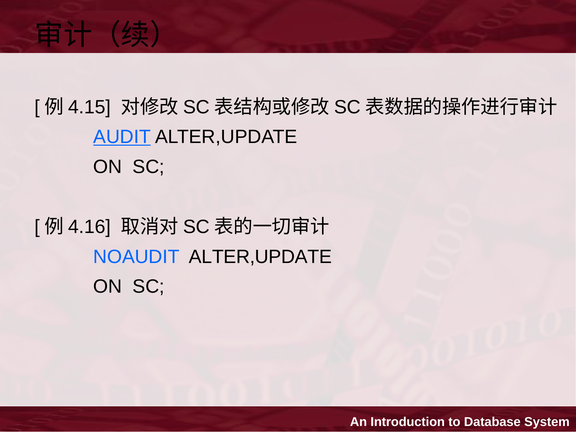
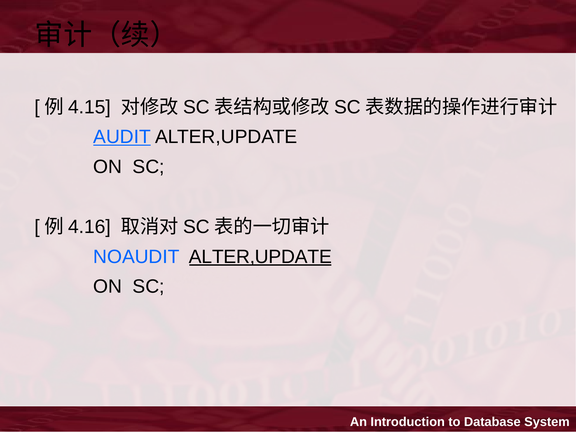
ALTER,UPDATE at (260, 257) underline: none -> present
